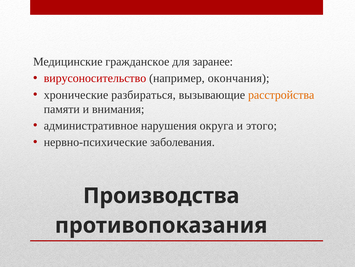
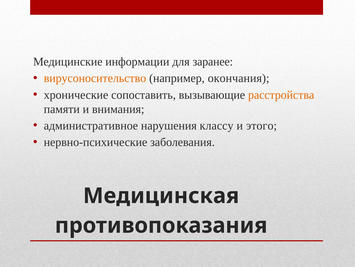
гражданское: гражданское -> информации
вирусоносительство colour: red -> orange
разбираться: разбираться -> сопоставить
округа: округа -> классу
Производства: Производства -> Медицинская
